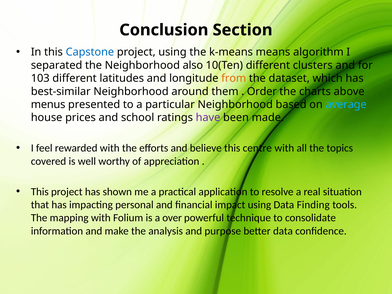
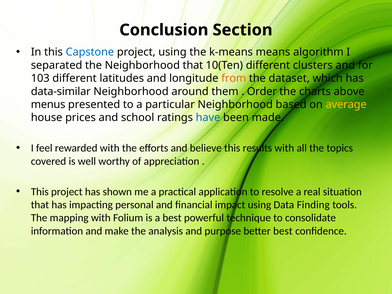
Neighborhood also: also -> that
best-similar: best-similar -> data-similar
average colour: light blue -> yellow
have colour: purple -> blue
centre: centre -> results
a over: over -> best
better data: data -> best
